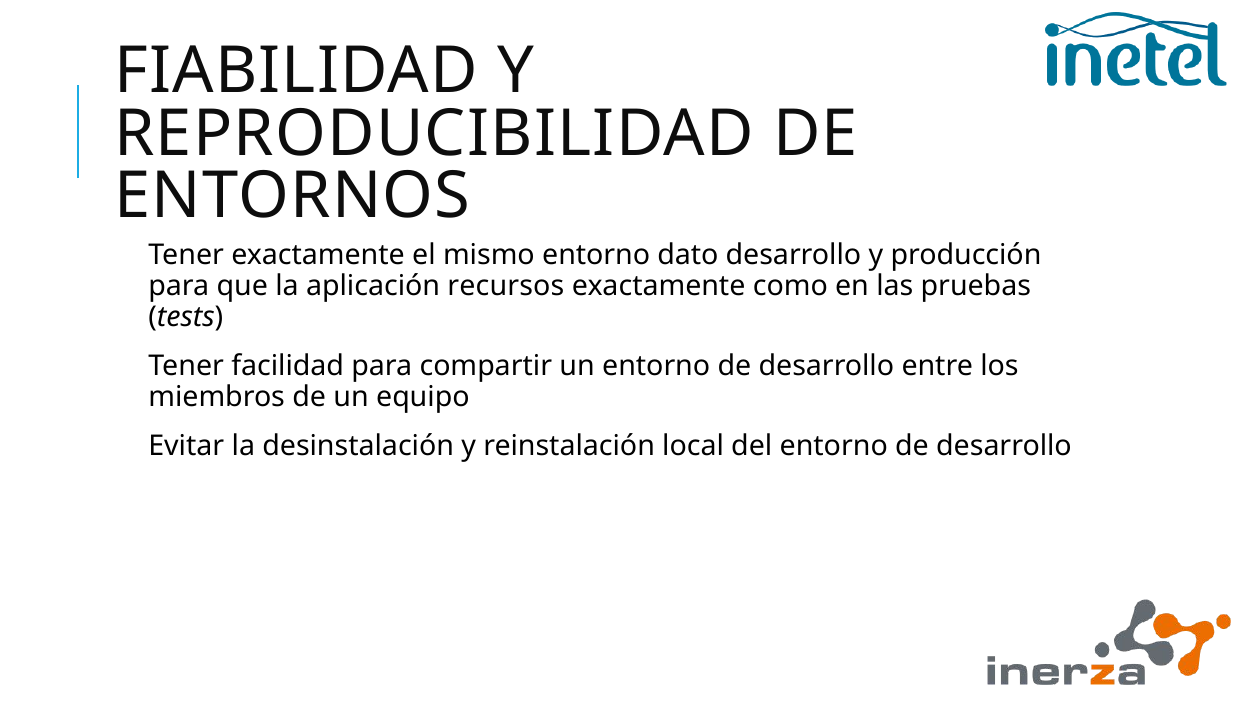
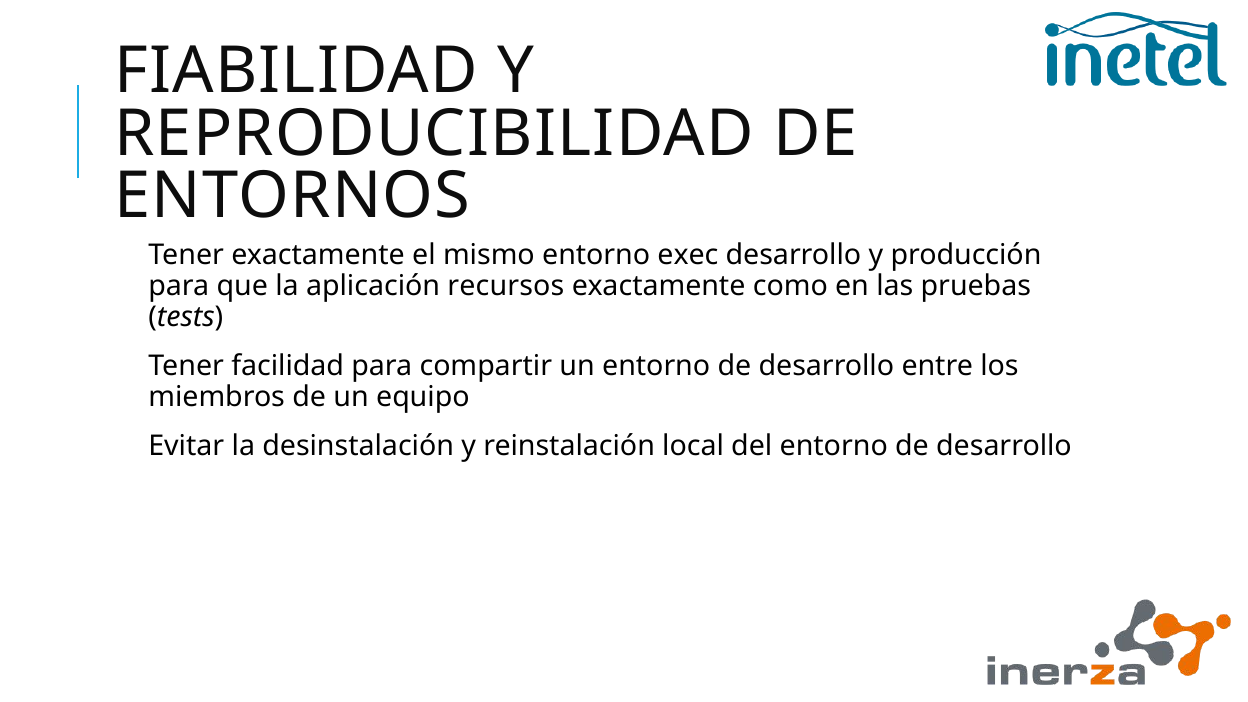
dato: dato -> exec
